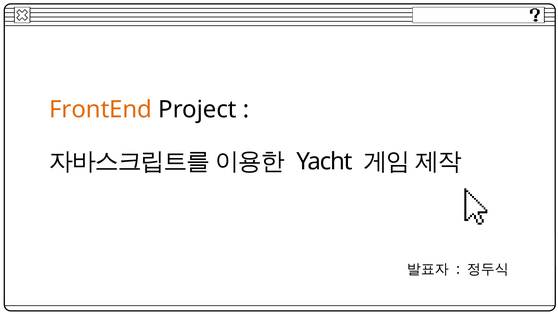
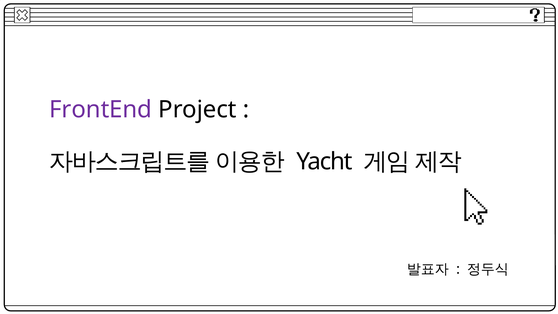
FrontEnd colour: orange -> purple
